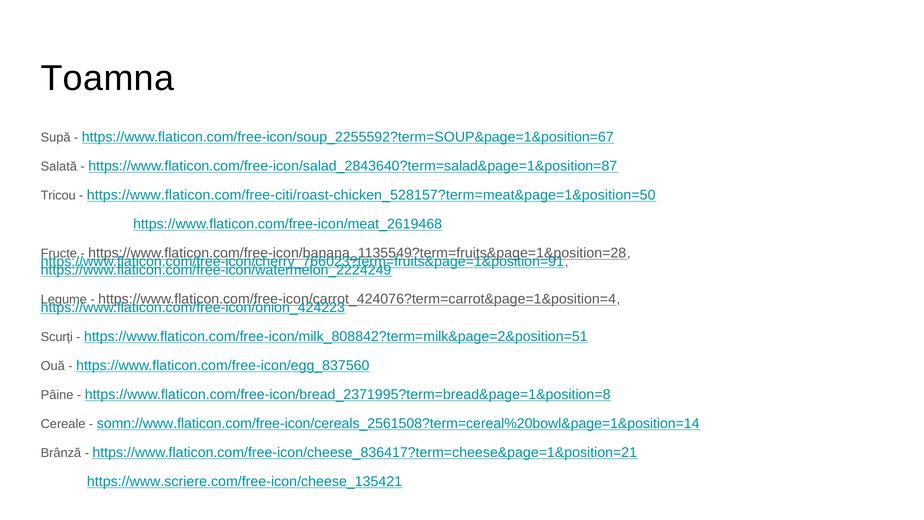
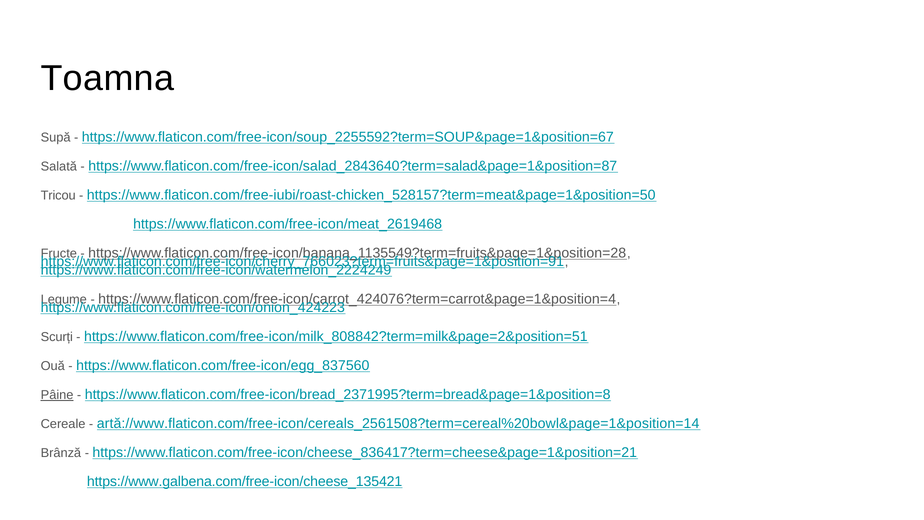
https://www.flaticon.com/free-citi/roast-chicken_528157?term=meat&page=1&position=50: https://www.flaticon.com/free-citi/roast-chicken_528157?term=meat&page=1&position=50 -> https://www.flaticon.com/free-iubi/roast-chicken_528157?term=meat&page=1&position=50
Pâine underline: none -> present
somn://www.flaticon.com/free-icon/cereals_2561508?term=cereal%20bowl&page=1&position=14: somn://www.flaticon.com/free-icon/cereals_2561508?term=cereal%20bowl&page=1&position=14 -> artă://www.flaticon.com/free-icon/cereals_2561508?term=cereal%20bowl&page=1&position=14
https://www.scriere.com/free-icon/cheese_135421: https://www.scriere.com/free-icon/cheese_135421 -> https://www.galbena.com/free-icon/cheese_135421
